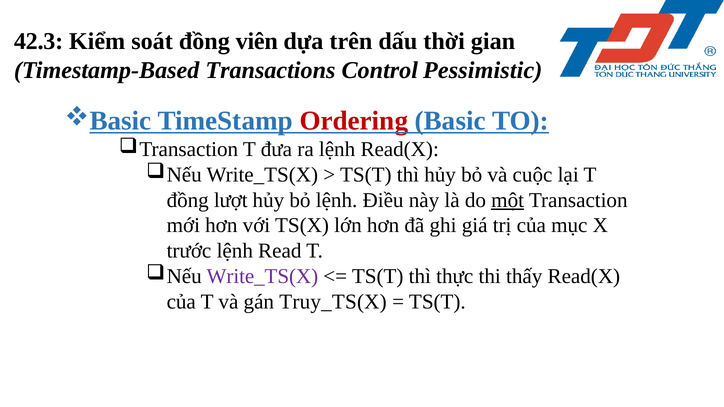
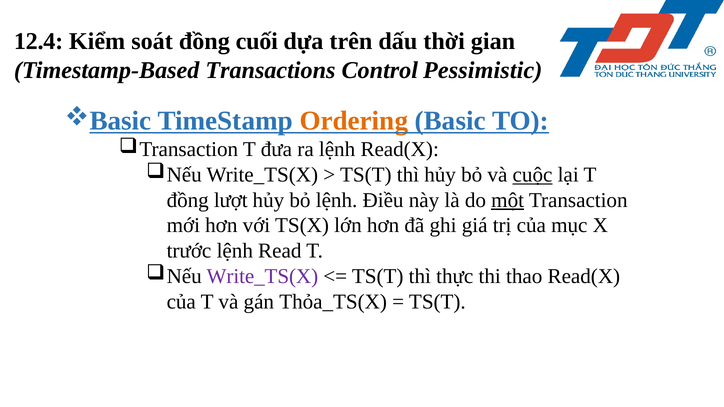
42.3: 42.3 -> 12.4
viên: viên -> cuối
Ordering colour: red -> orange
cuộc underline: none -> present
thấy: thấy -> thao
Truy_TS(X: Truy_TS(X -> Thỏa_TS(X
